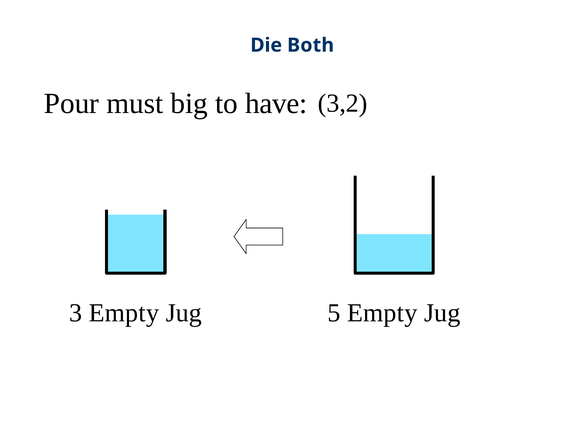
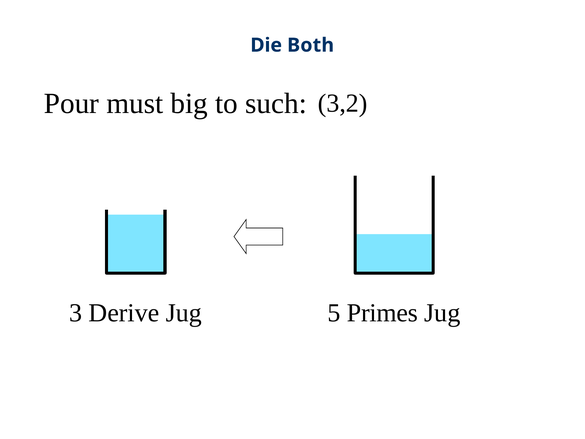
have: have -> such
3 Empty: Empty -> Derive
5 Empty: Empty -> Primes
